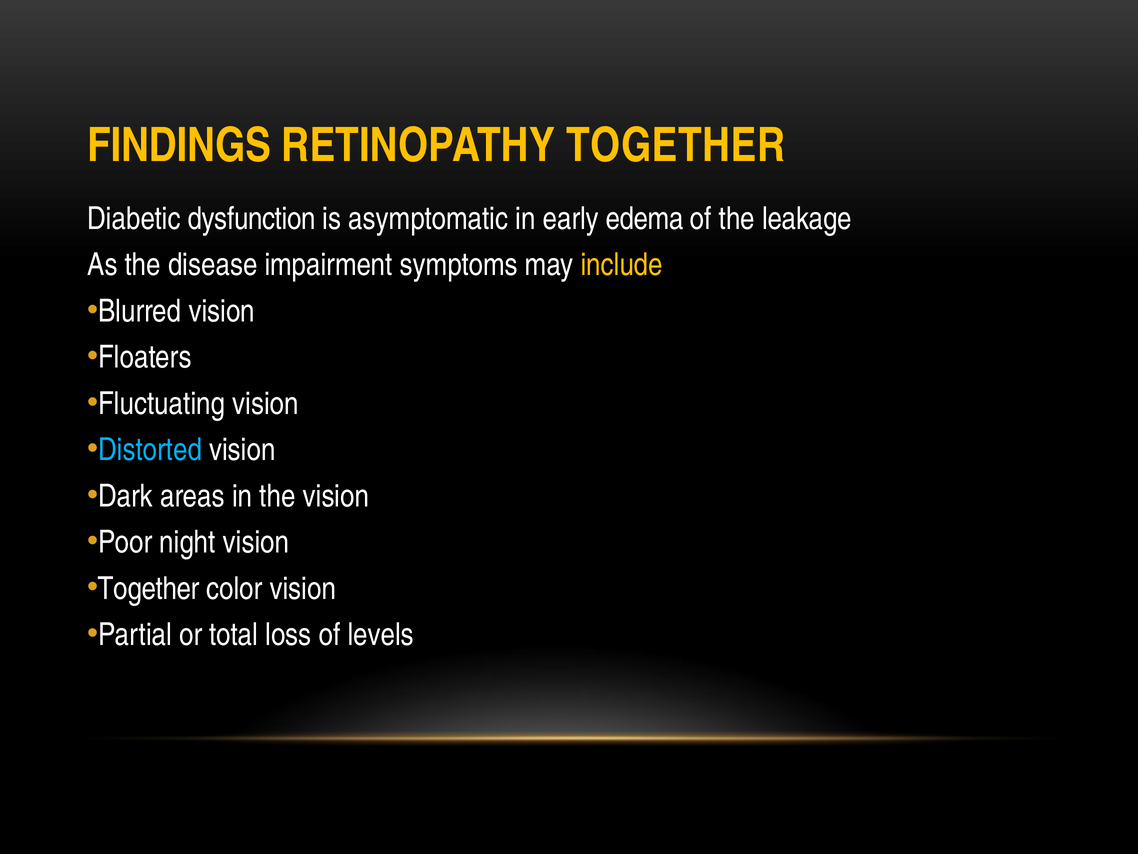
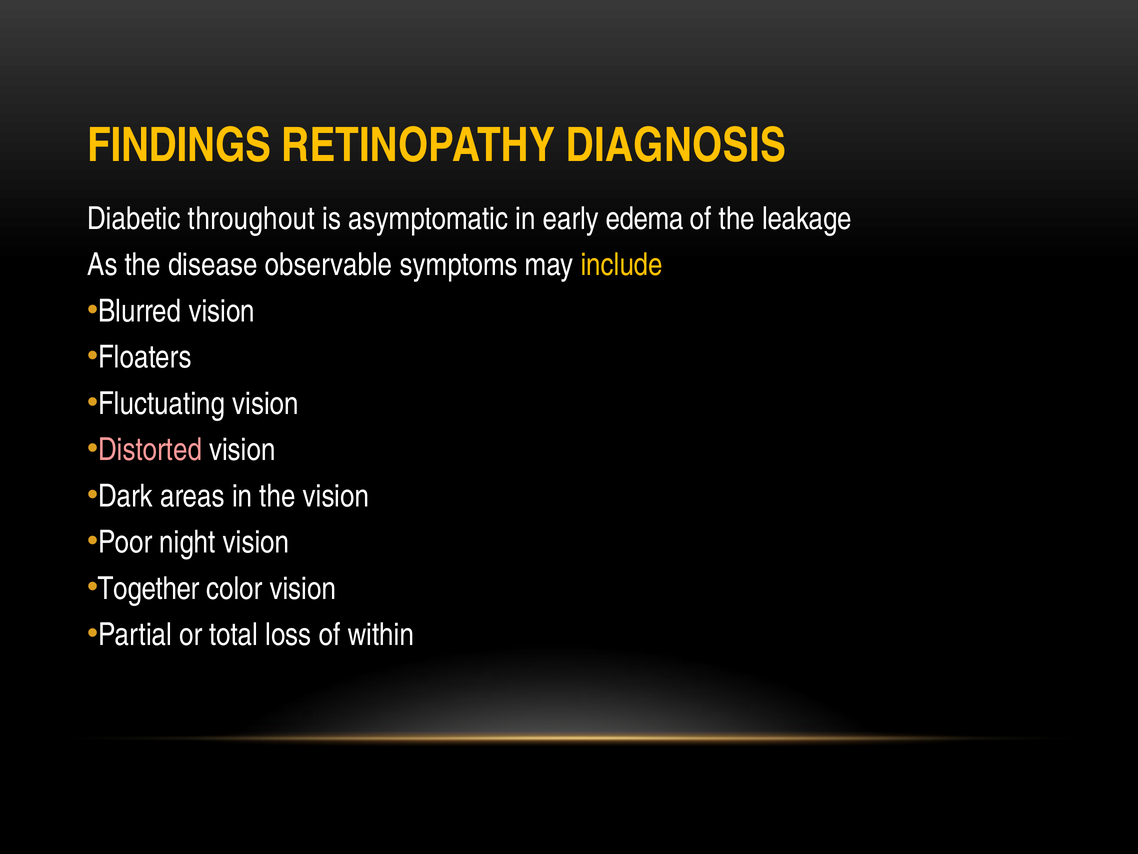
RETINOPATHY TOGETHER: TOGETHER -> DIAGNOSIS
dysfunction: dysfunction -> throughout
impairment: impairment -> observable
Distorted colour: light blue -> pink
levels: levels -> within
